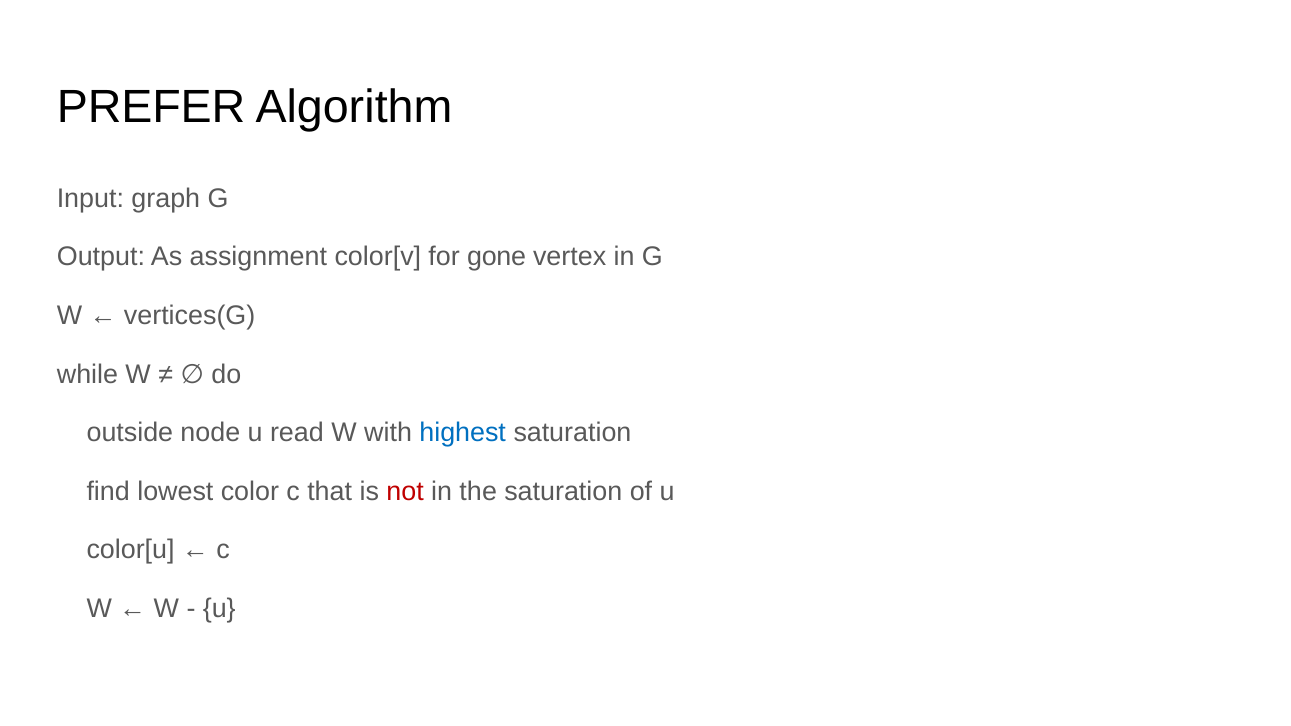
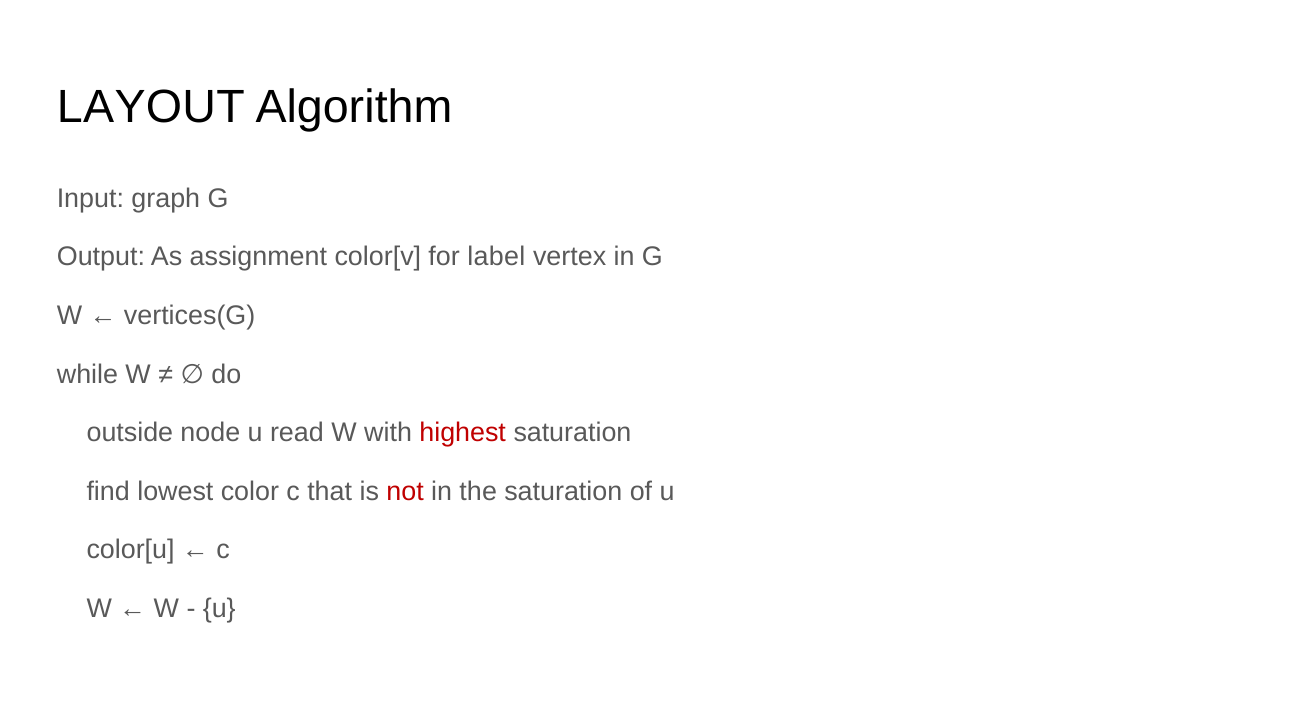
PREFER: PREFER -> LAYOUT
gone: gone -> label
highest colour: blue -> red
